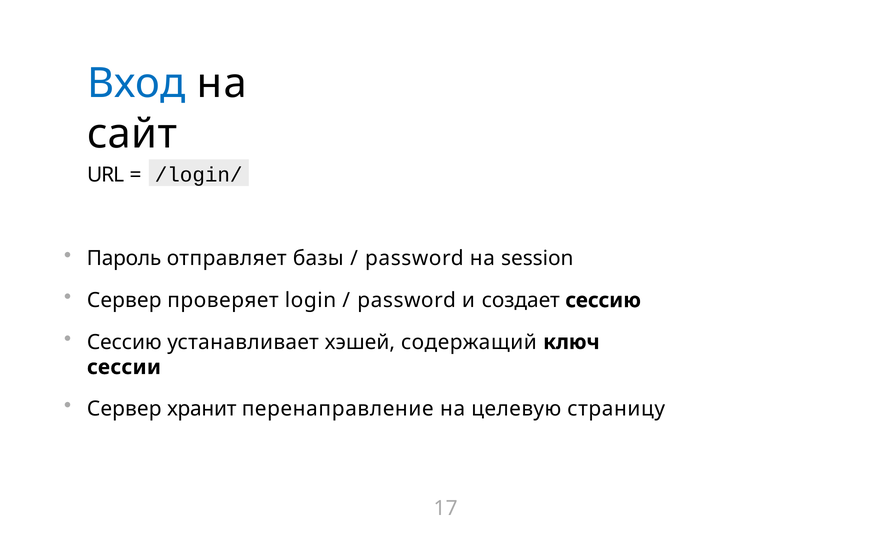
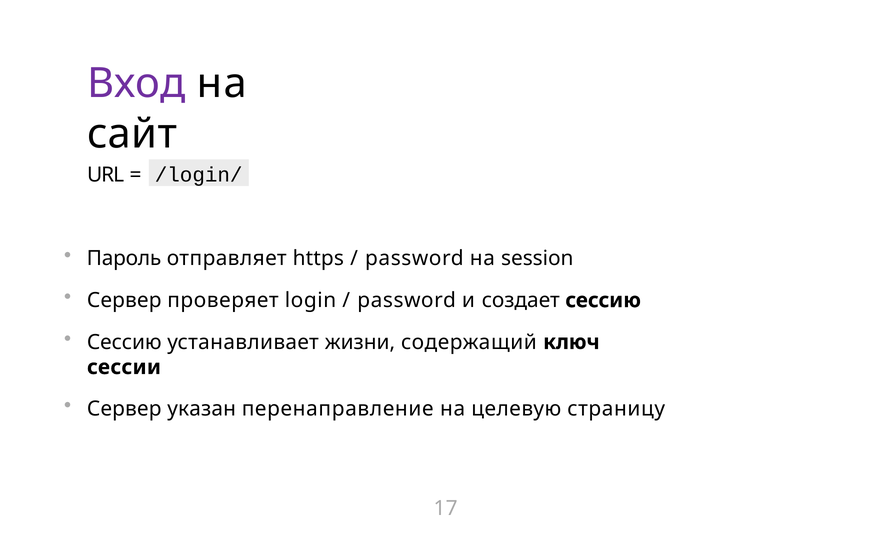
Вход colour: blue -> purple
базы: базы -> https
хэшей: хэшей -> жизни
хранит: хранит -> указан
